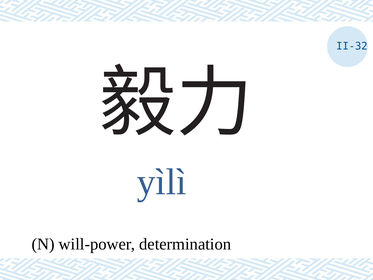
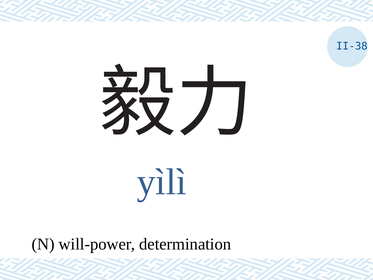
II-32: II-32 -> II-38
